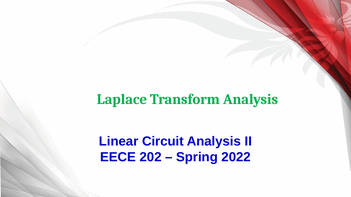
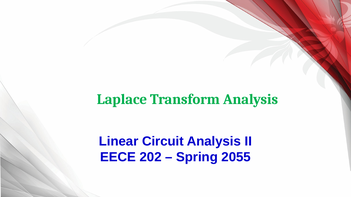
2022: 2022 -> 2055
